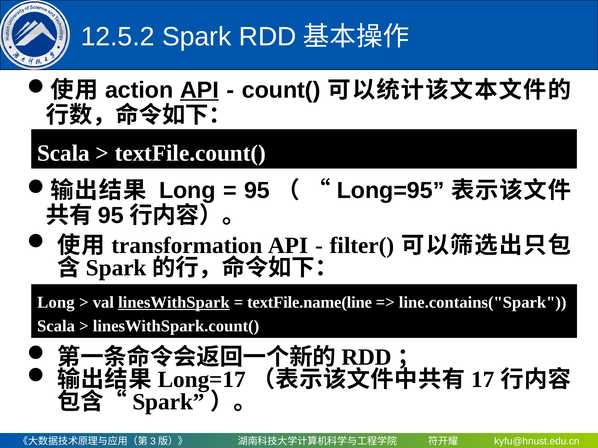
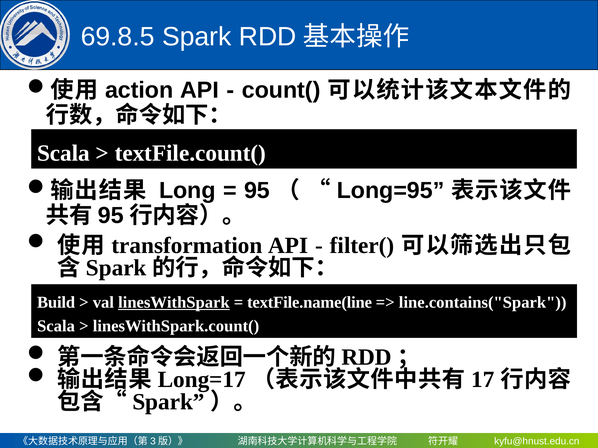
12.5.2: 12.5.2 -> 69.8.5
API at (199, 90) underline: present -> none
Long at (56, 303): Long -> Build
